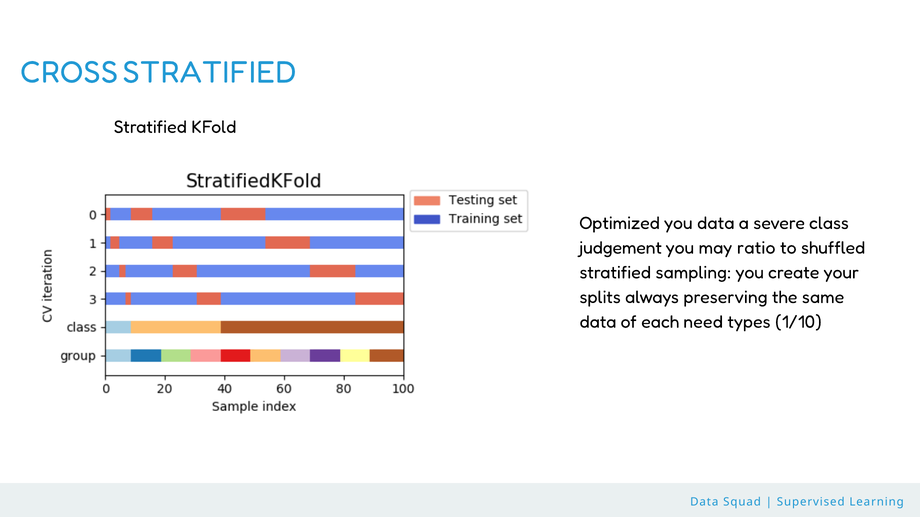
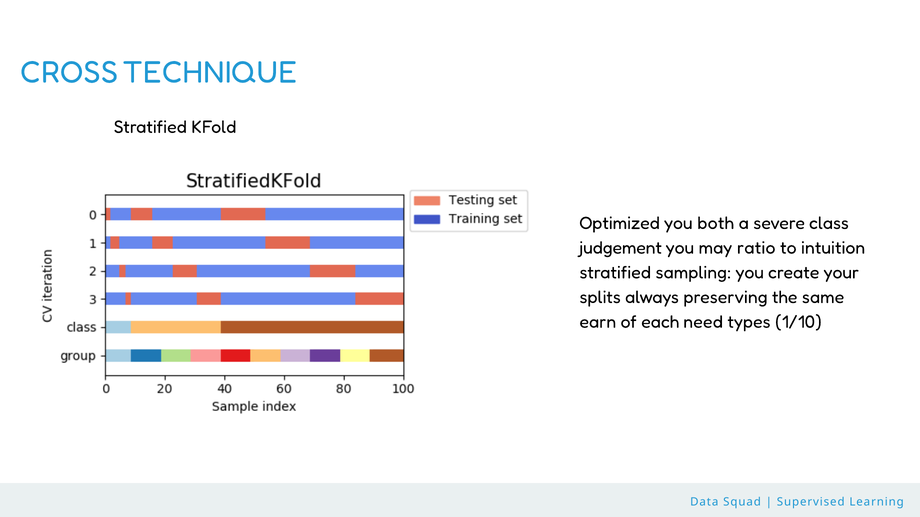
CROSS STRATIFIED: STRATIFIED -> TECHNIQUE
you data: data -> both
shuffled: shuffled -> intuition
data at (598, 322): data -> earn
